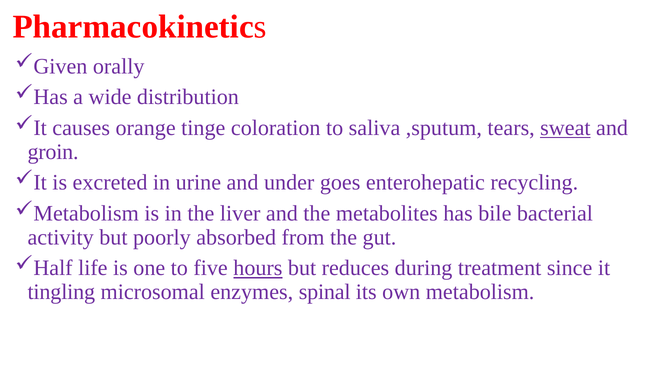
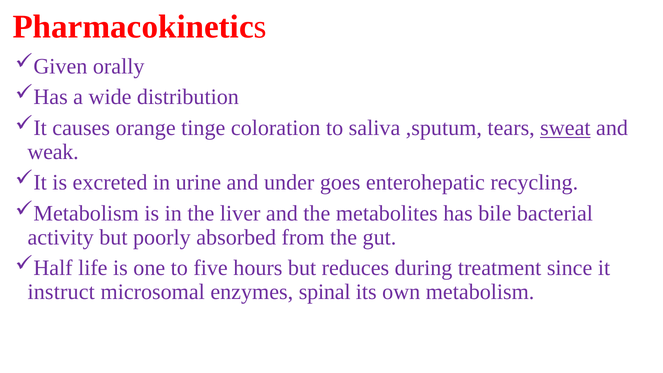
groin: groin -> weak
hours underline: present -> none
tingling: tingling -> instruct
